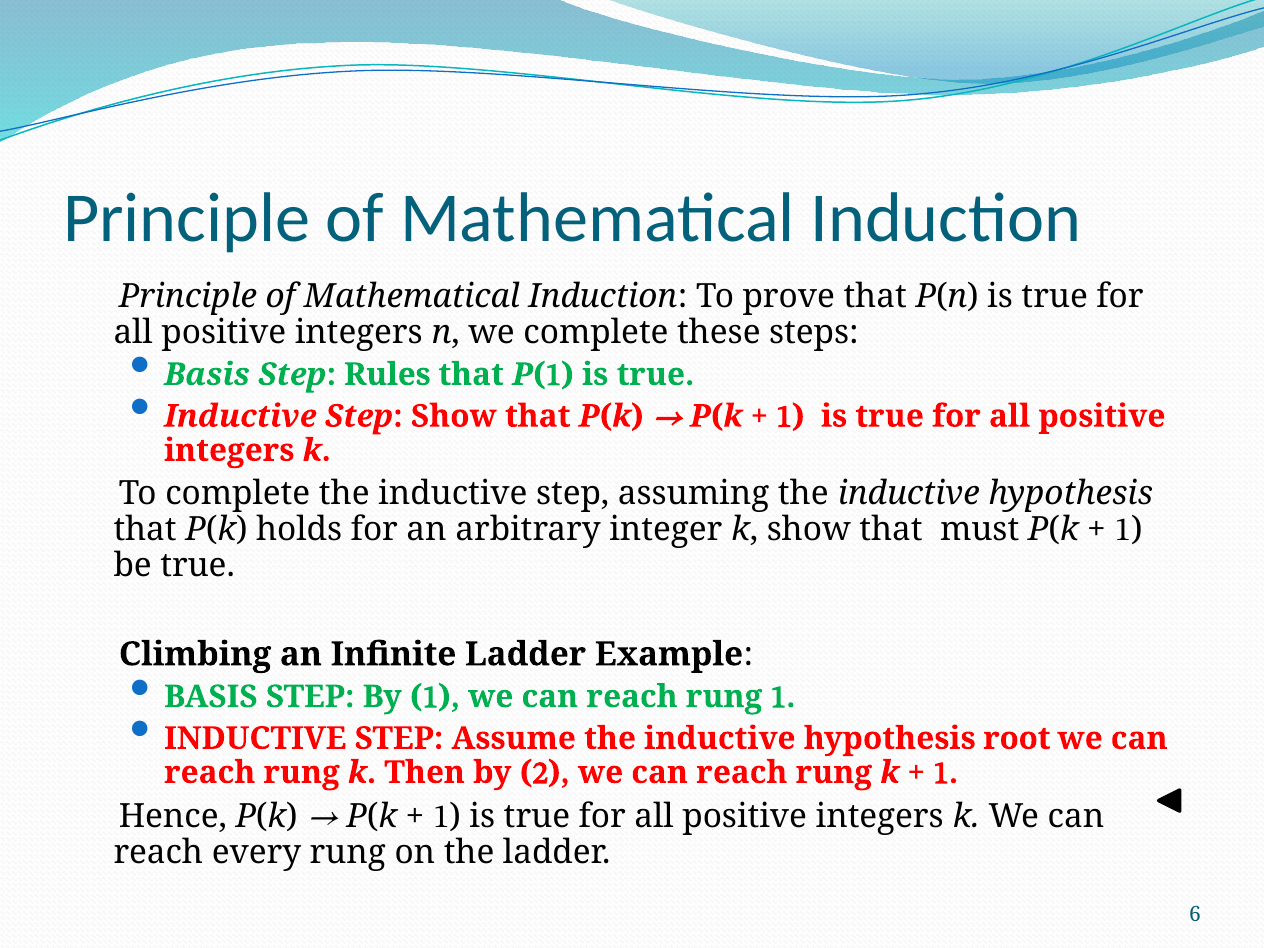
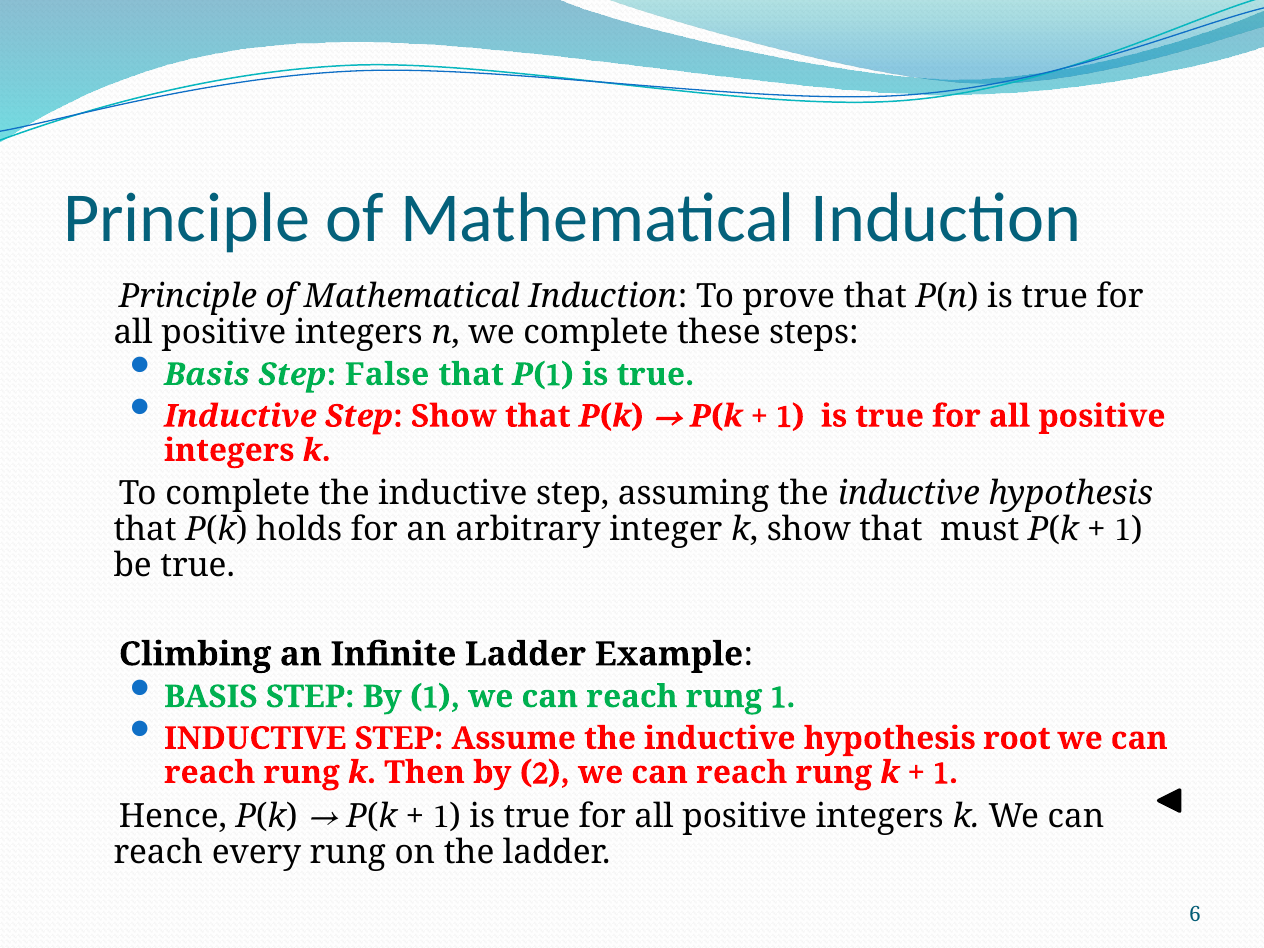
Rules: Rules -> False
